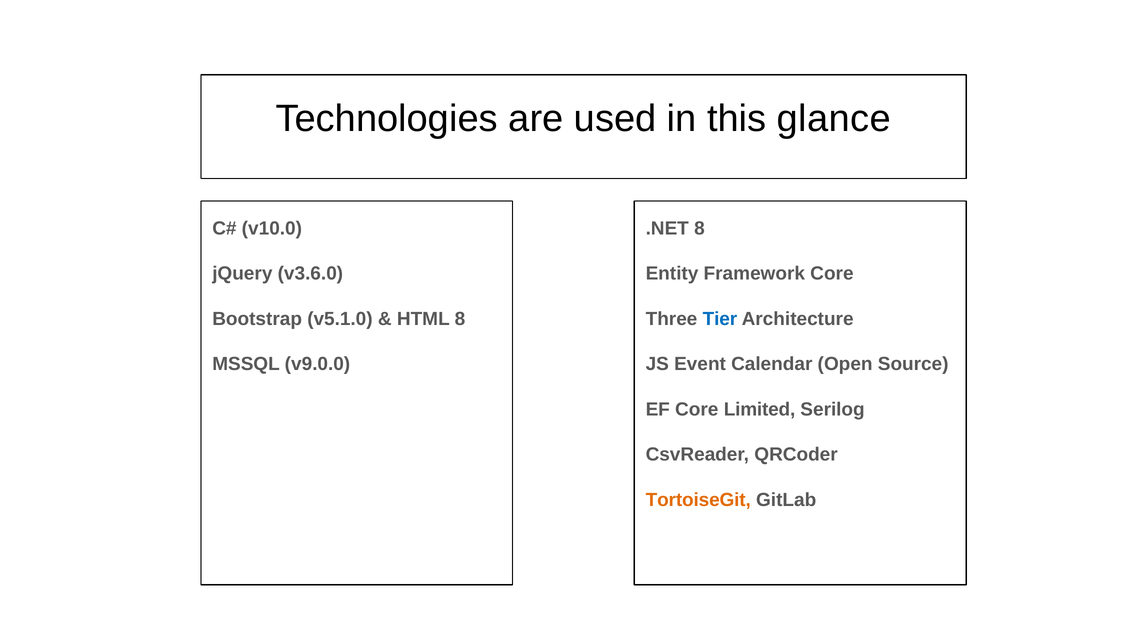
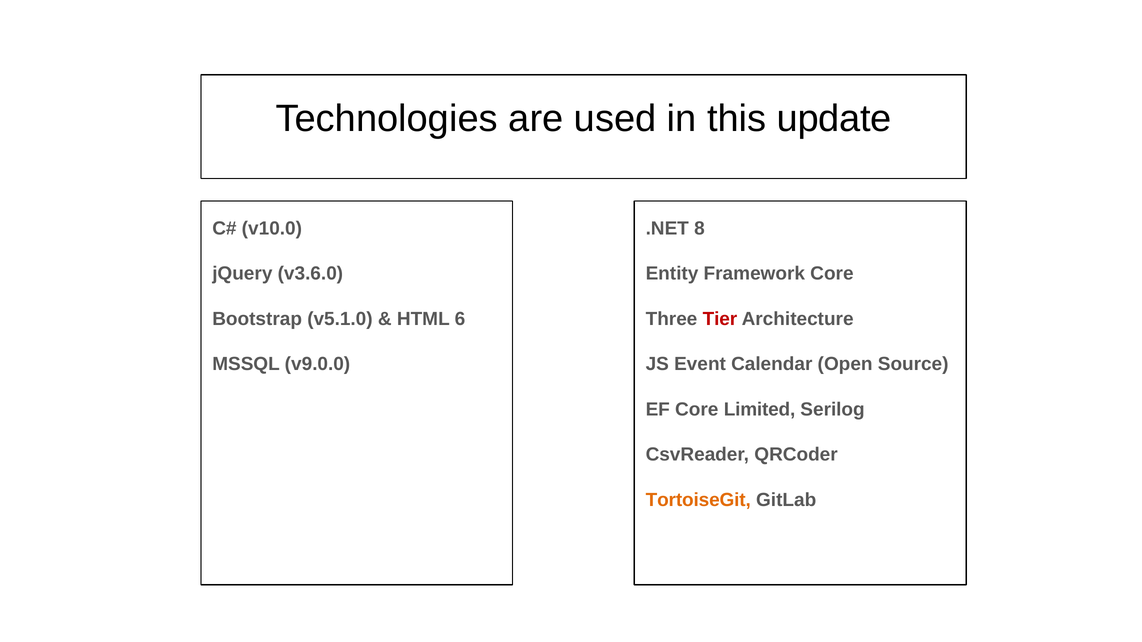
glance: glance -> update
HTML 8: 8 -> 6
Tier colour: blue -> red
